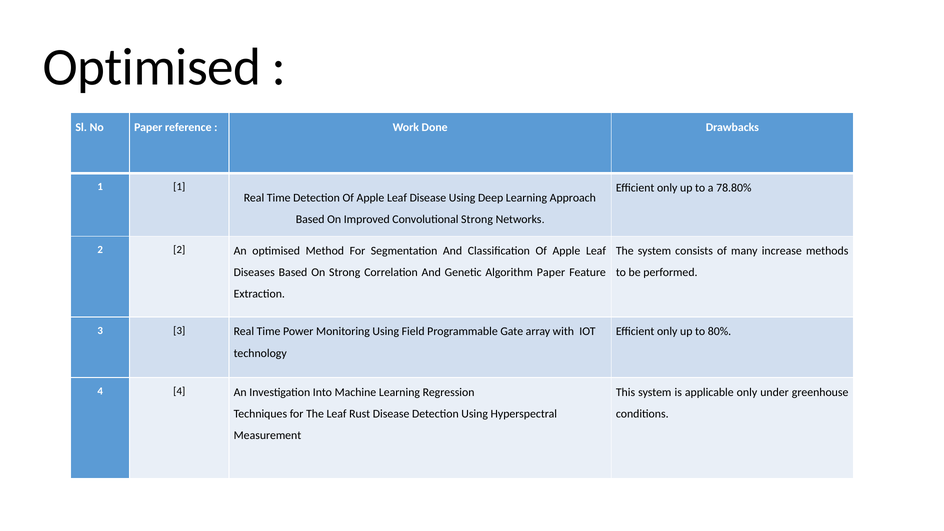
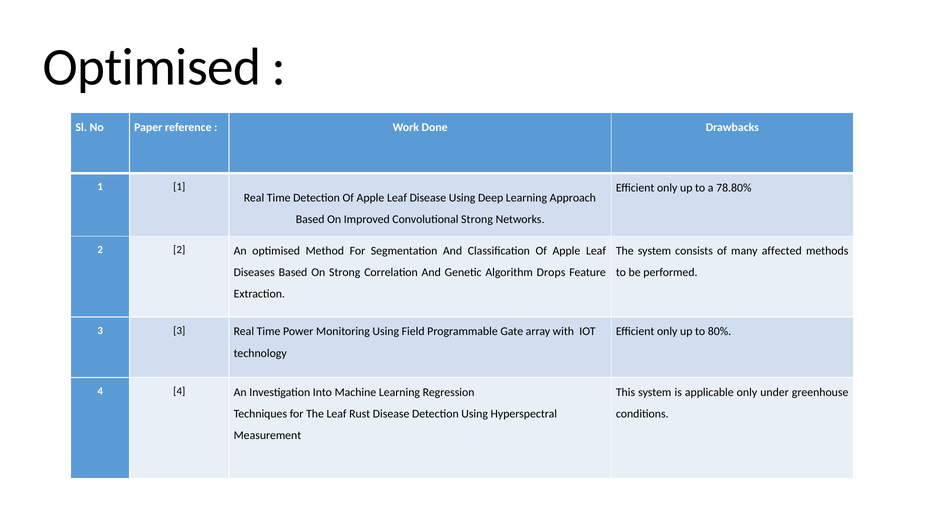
increase: increase -> affected
Algorithm Paper: Paper -> Drops
